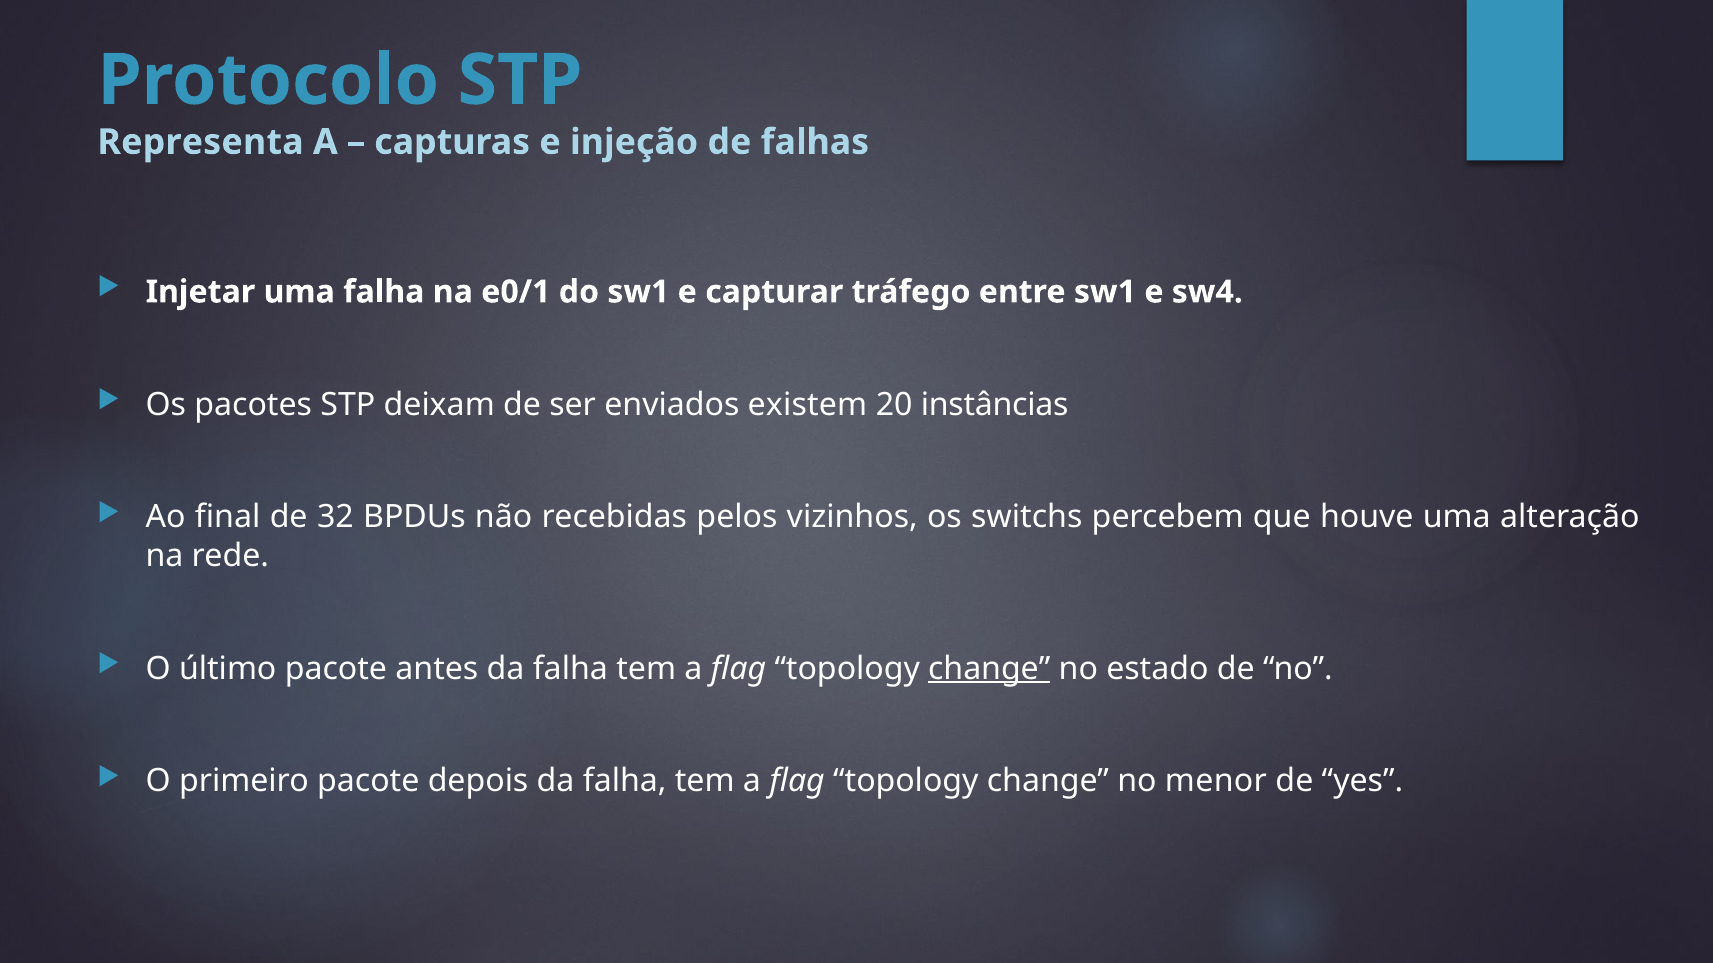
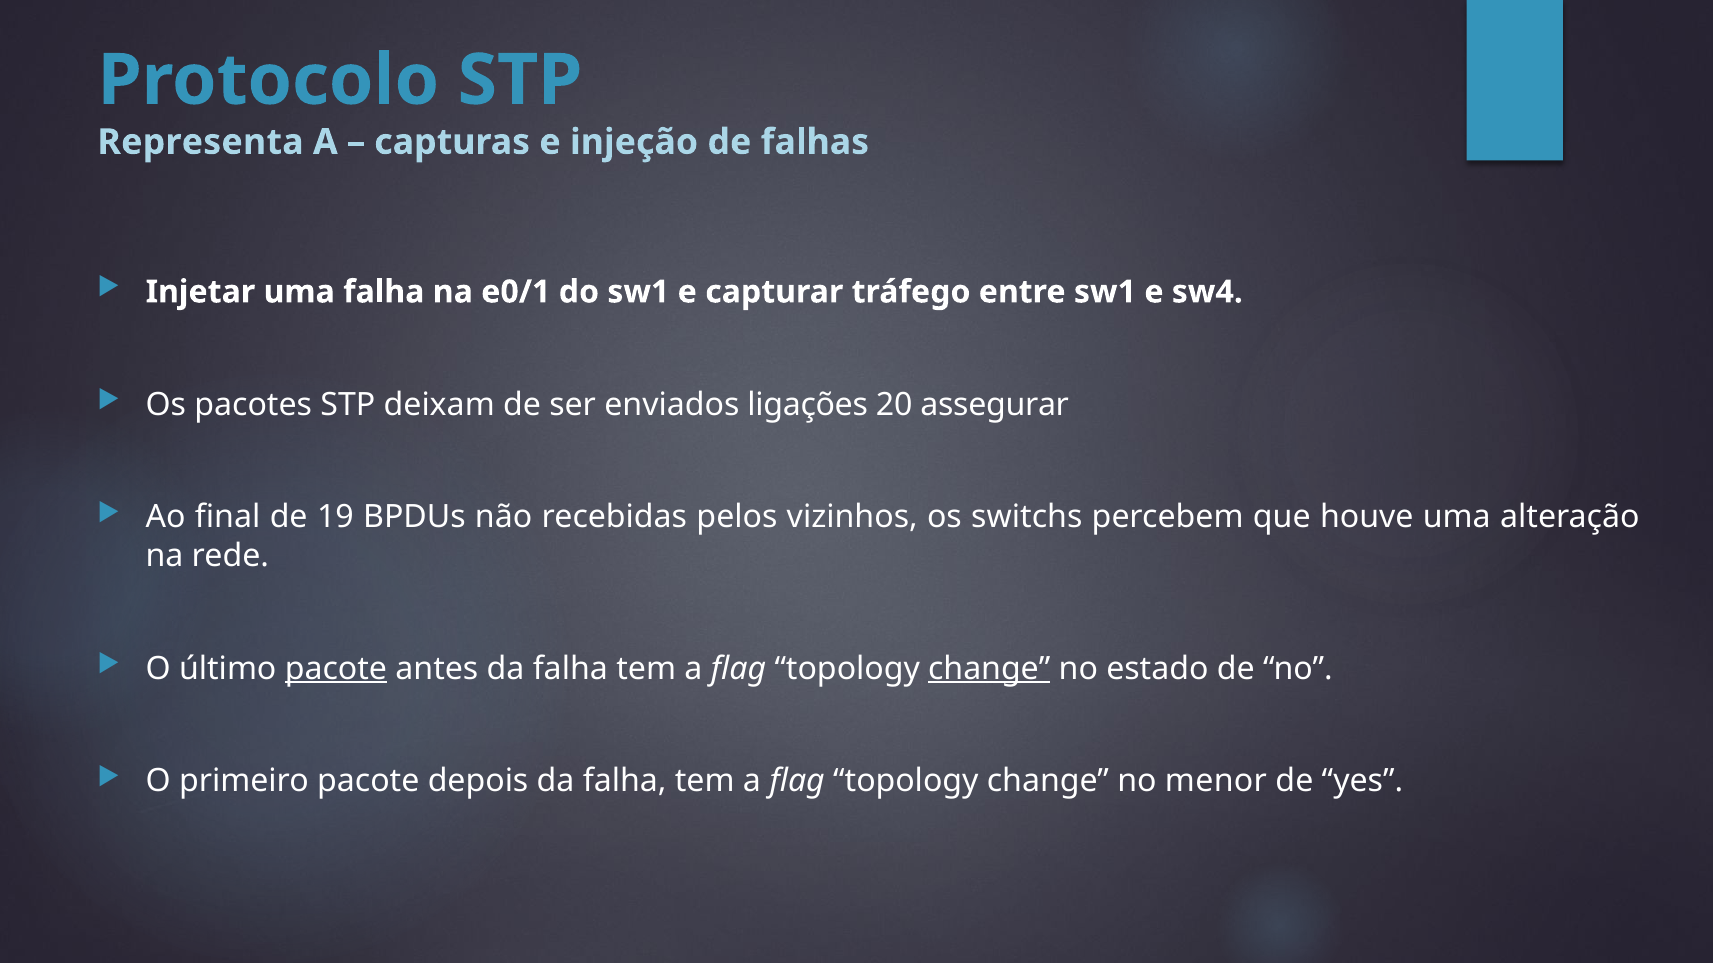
existem: existem -> ligações
instâncias: instâncias -> assegurar
32: 32 -> 19
pacote at (336, 669) underline: none -> present
